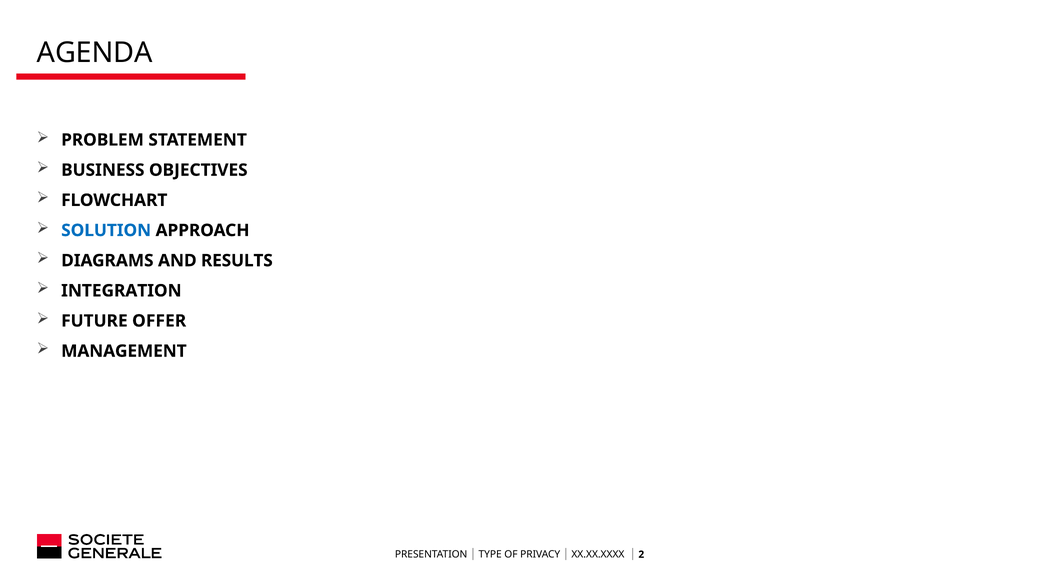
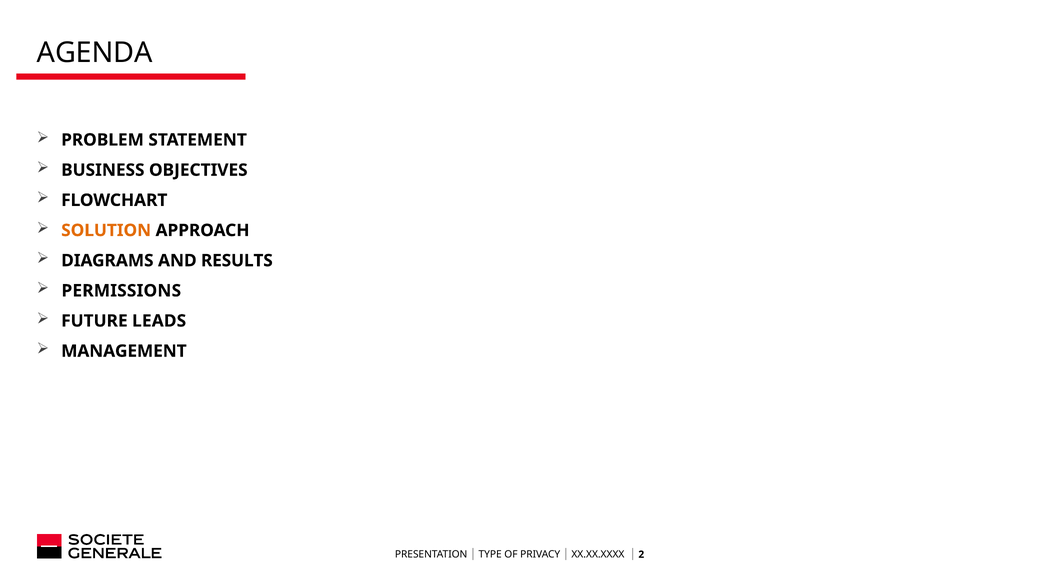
SOLUTION colour: blue -> orange
INTEGRATION: INTEGRATION -> PERMISSIONS
OFFER: OFFER -> LEADS
